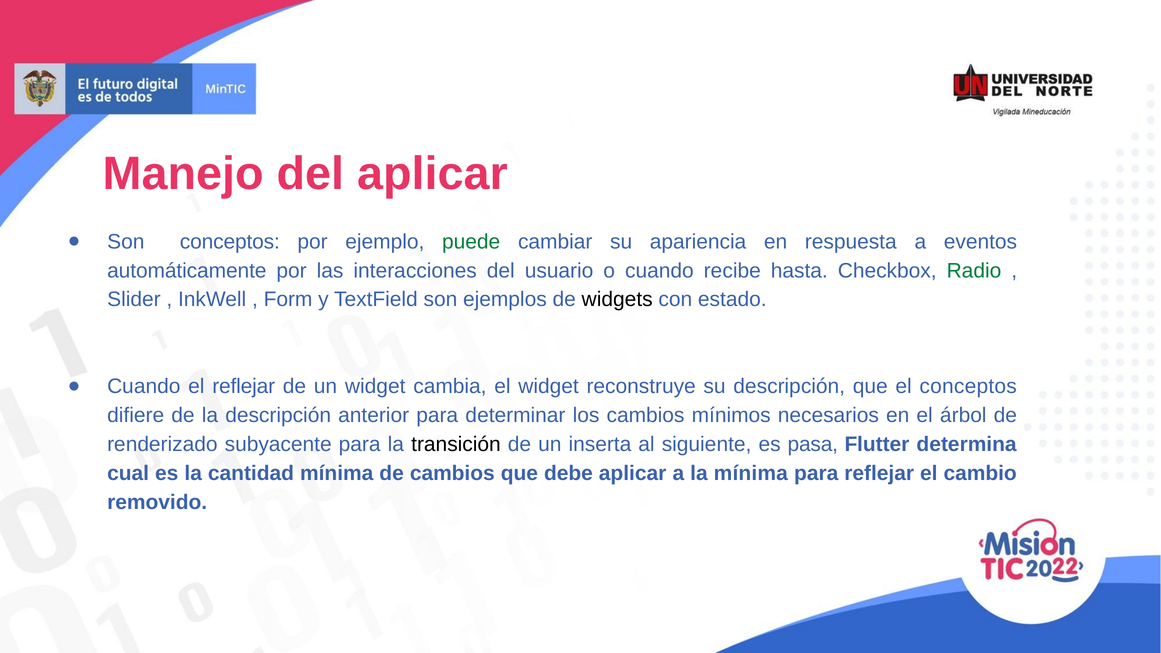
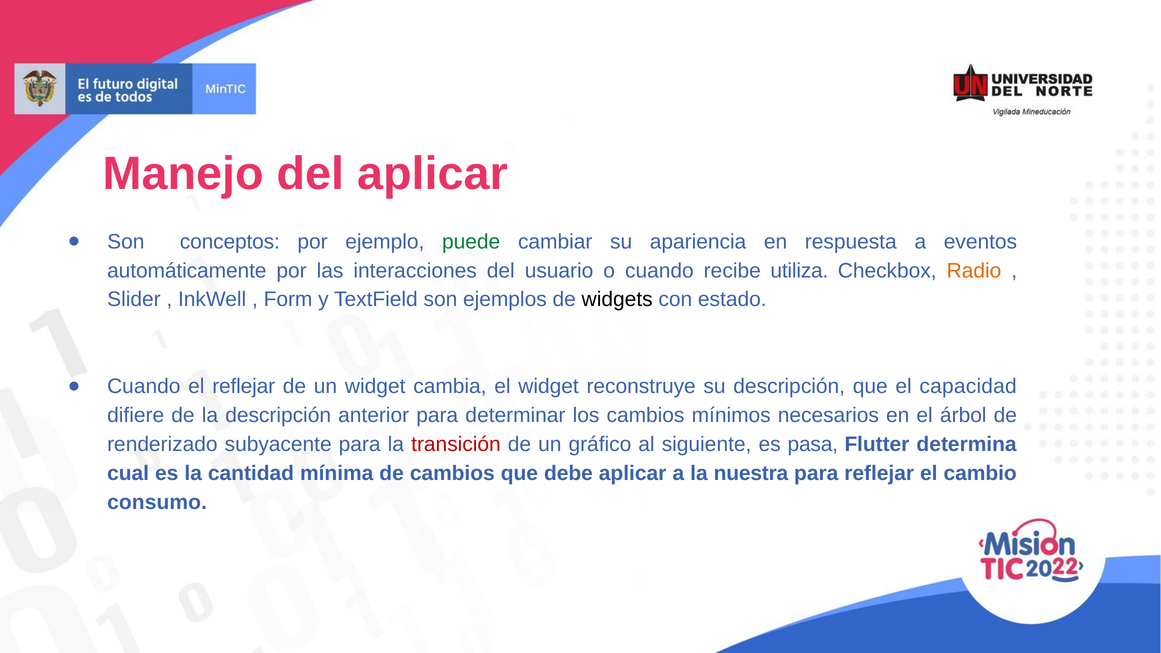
hasta: hasta -> utiliza
Radio colour: green -> orange
el conceptos: conceptos -> capacidad
transición colour: black -> red
inserta: inserta -> gráfico
la mínima: mínima -> nuestra
removido: removido -> consumo
